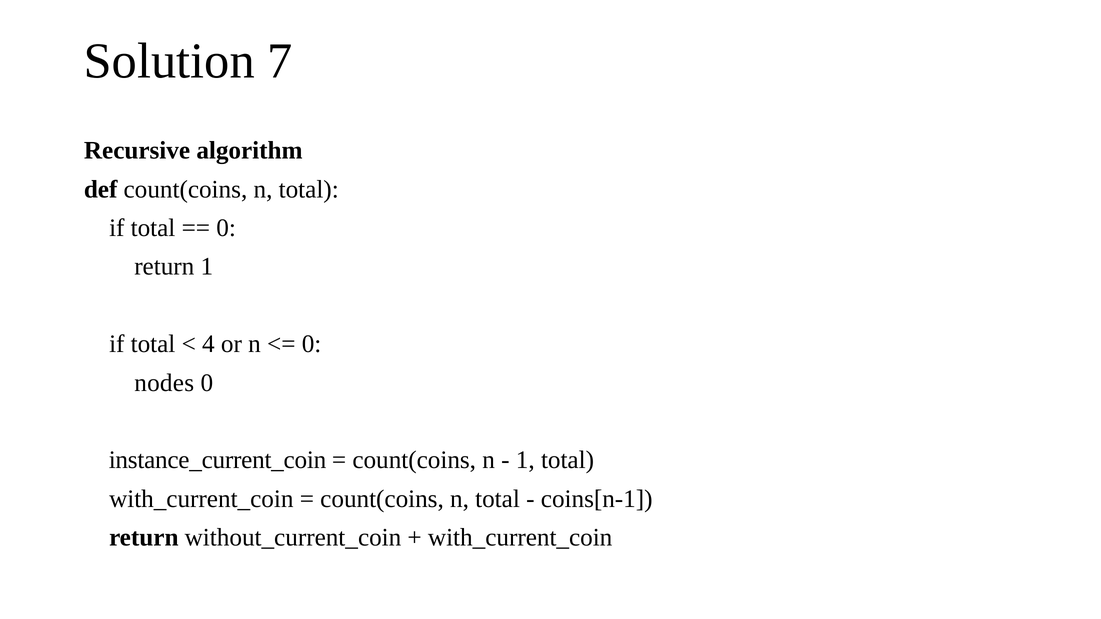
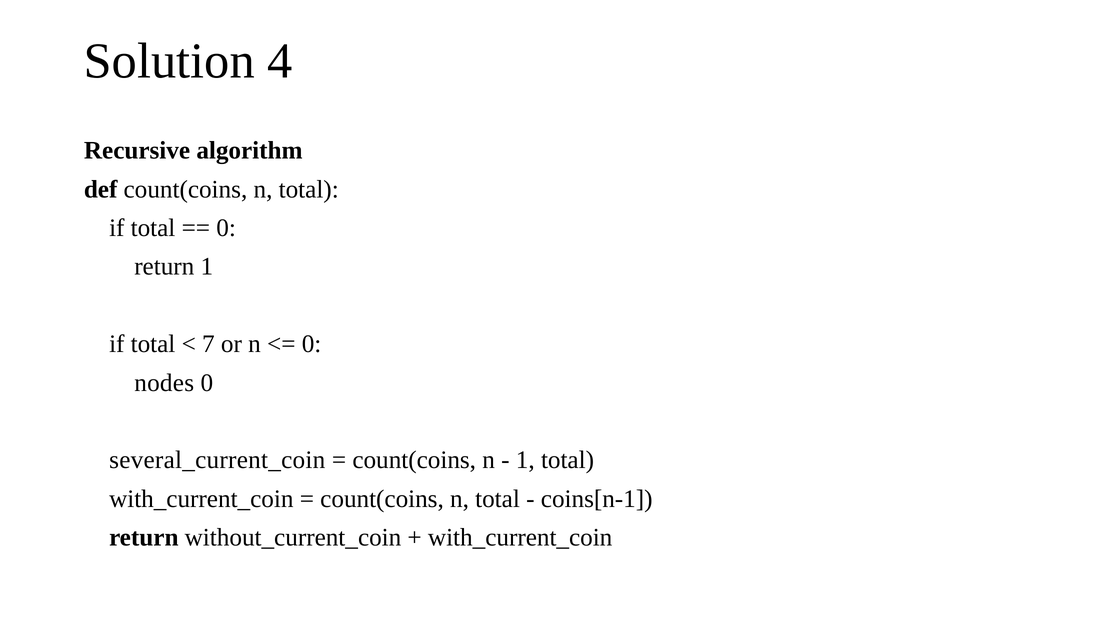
7: 7 -> 4
4: 4 -> 7
instance_current_coin: instance_current_coin -> several_current_coin
